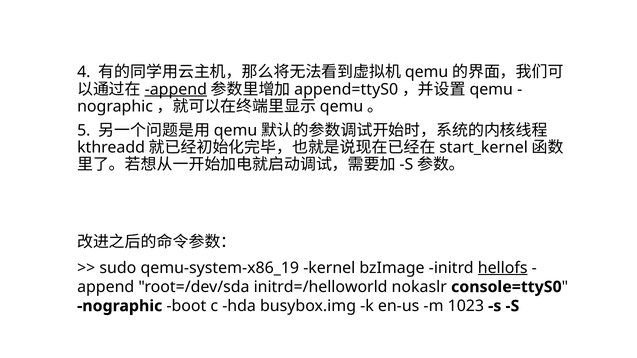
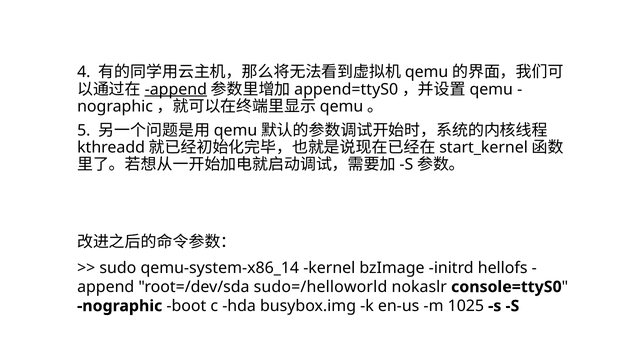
qemu-system-x86_19: qemu-system-x86_19 -> qemu-system-x86_14
hellofs underline: present -> none
initrd=/helloworld: initrd=/helloworld -> sudo=/helloworld
1023: 1023 -> 1025
